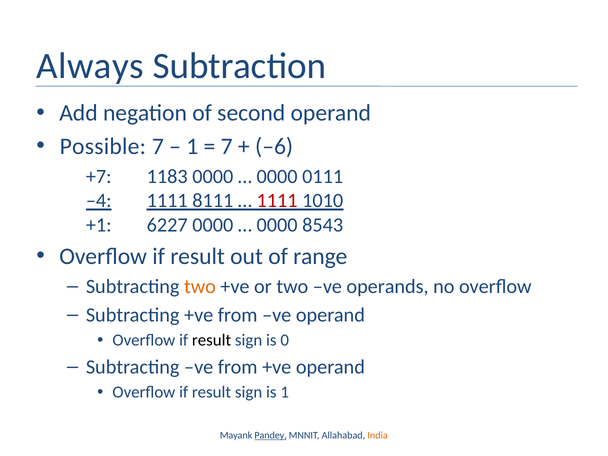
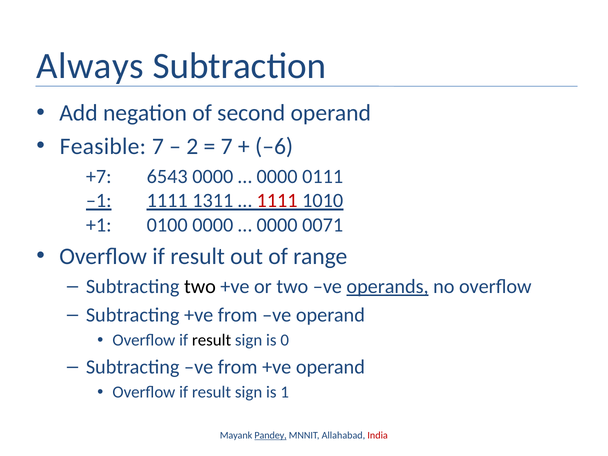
Possible: Possible -> Feasible
1 at (192, 146): 1 -> 2
1183: 1183 -> 6543
–4: –4 -> –1
8111: 8111 -> 1311
6227: 6227 -> 0100
8543: 8543 -> 0071
two at (200, 287) colour: orange -> black
operands underline: none -> present
India colour: orange -> red
